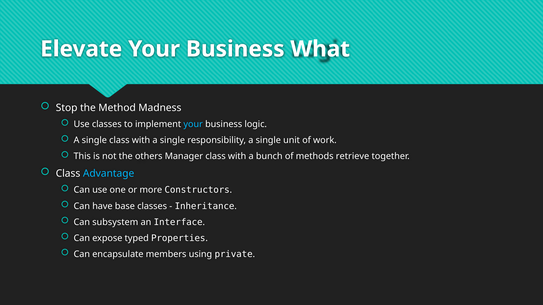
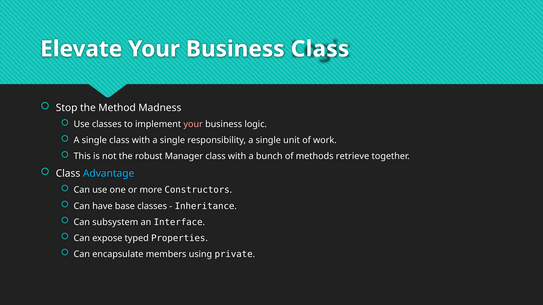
Business What: What -> Class
your at (193, 124) colour: light blue -> pink
others: others -> robust
